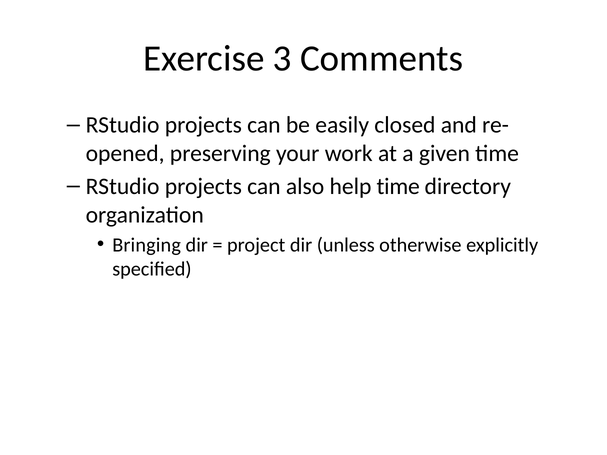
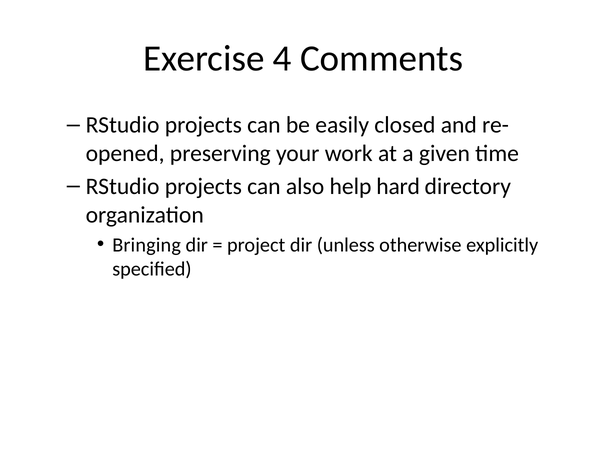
3: 3 -> 4
help time: time -> hard
